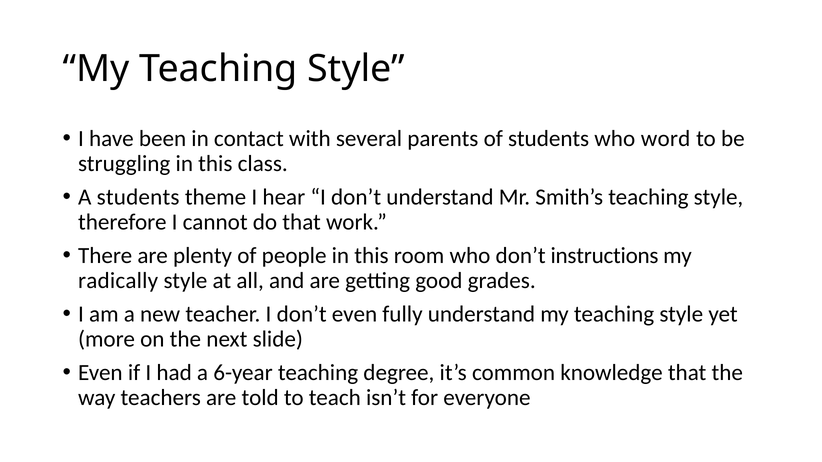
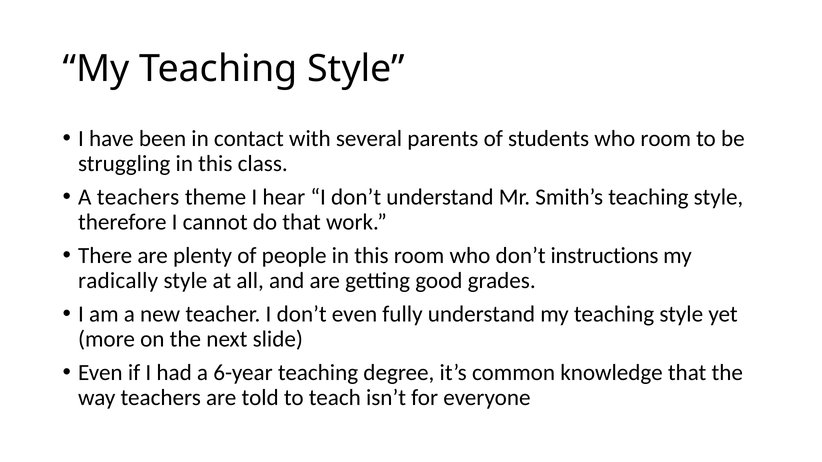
who word: word -> room
A students: students -> teachers
